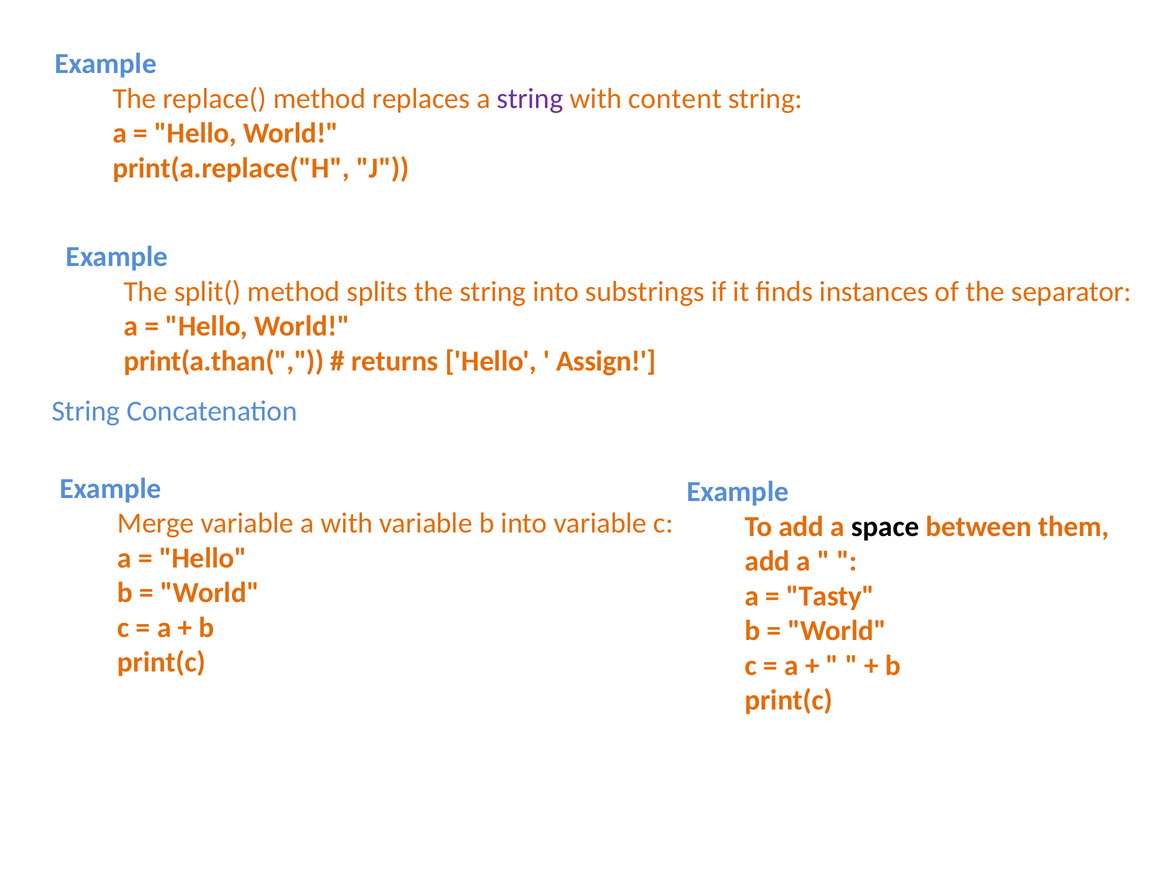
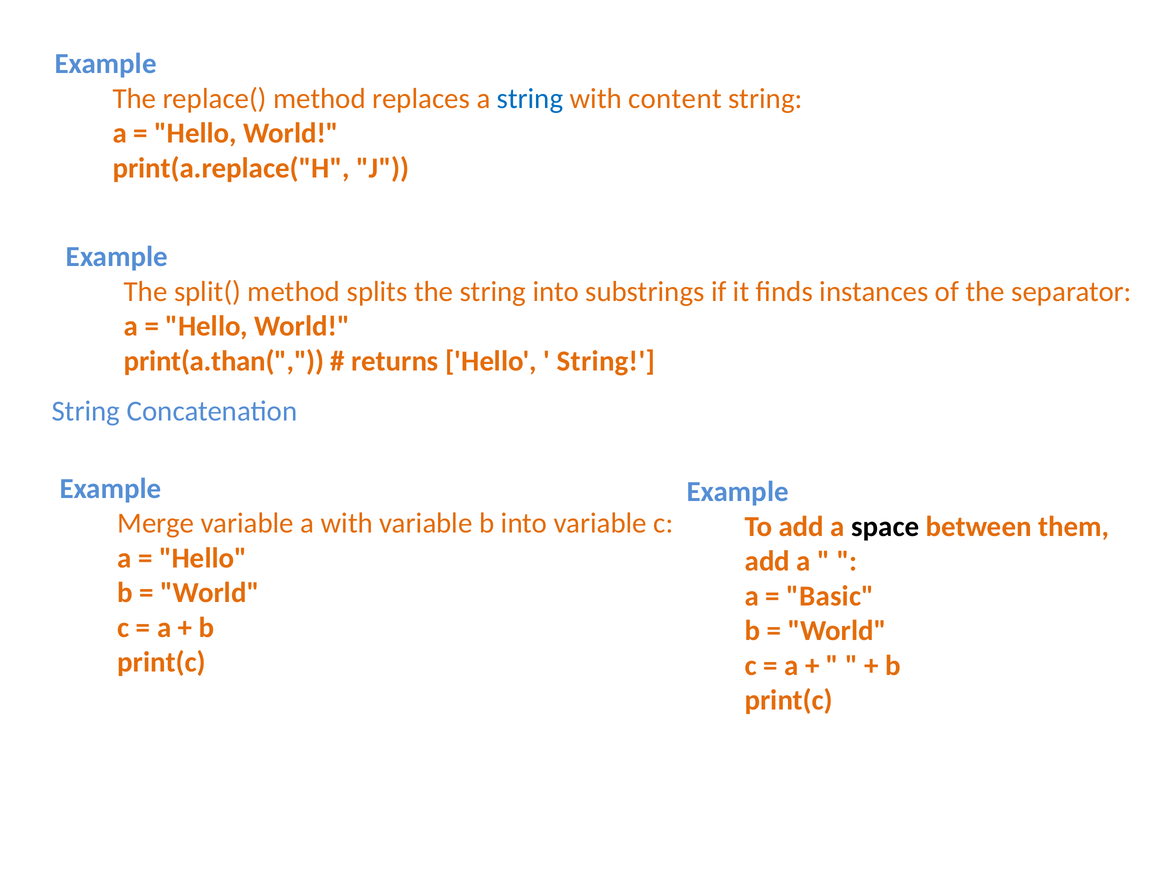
string at (530, 98) colour: purple -> blue
Assign at (606, 361): Assign -> String
Tasty: Tasty -> Basic
